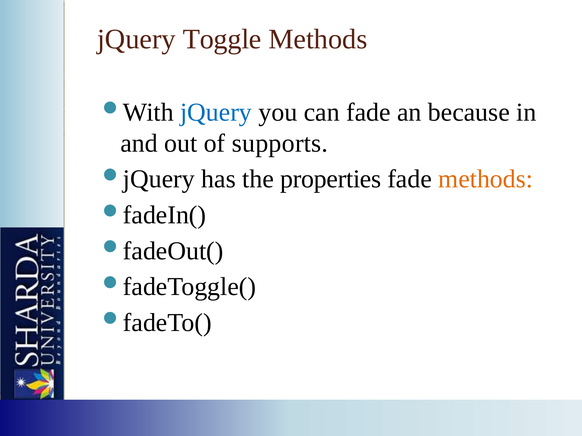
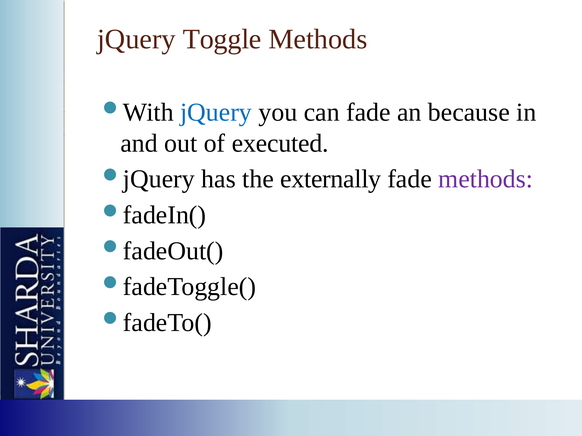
supports: supports -> executed
properties: properties -> externally
methods at (486, 179) colour: orange -> purple
